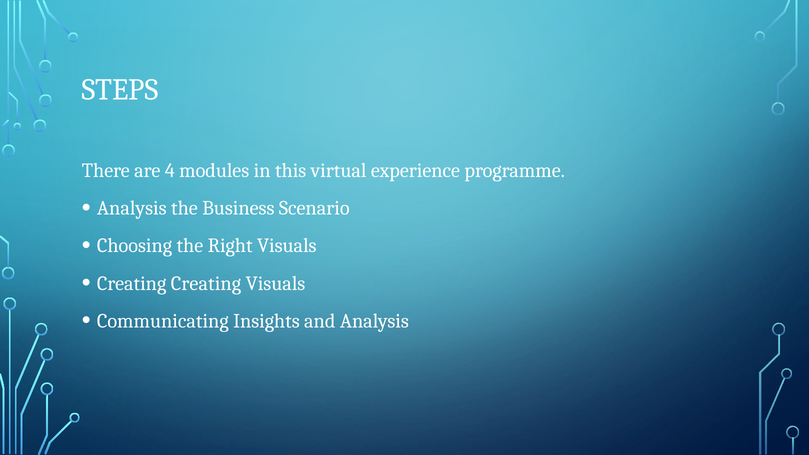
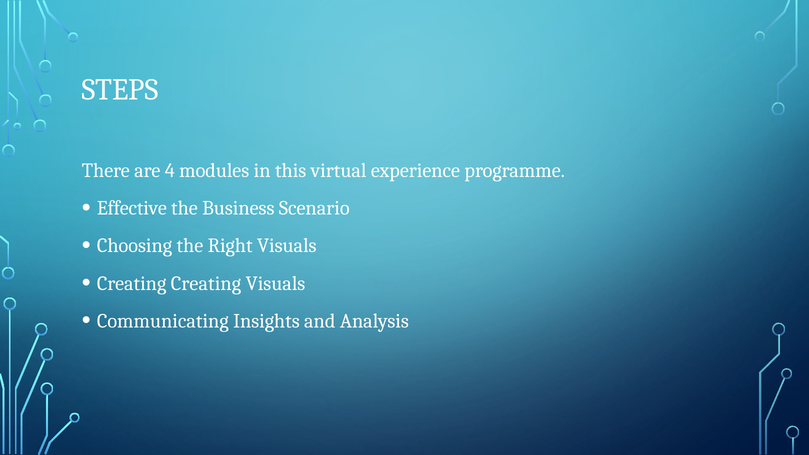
Analysis at (132, 208): Analysis -> Effective
